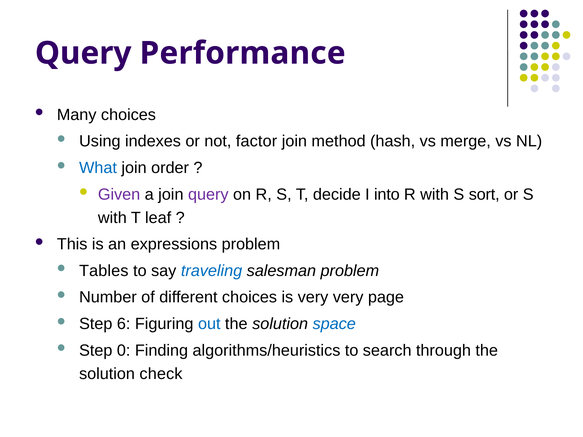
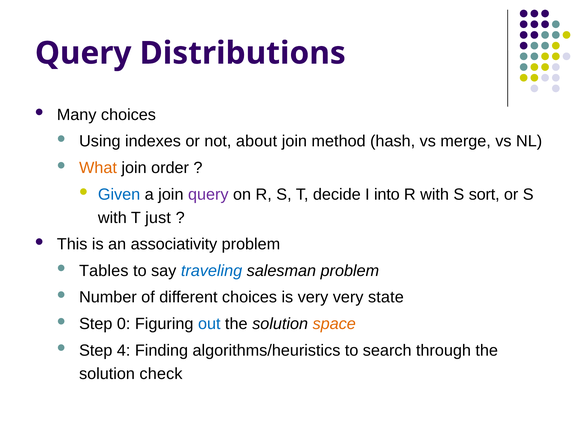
Performance: Performance -> Distributions
factor: factor -> about
What colour: blue -> orange
Given colour: purple -> blue
leaf: leaf -> just
expressions: expressions -> associativity
page: page -> state
6: 6 -> 0
space colour: blue -> orange
0: 0 -> 4
